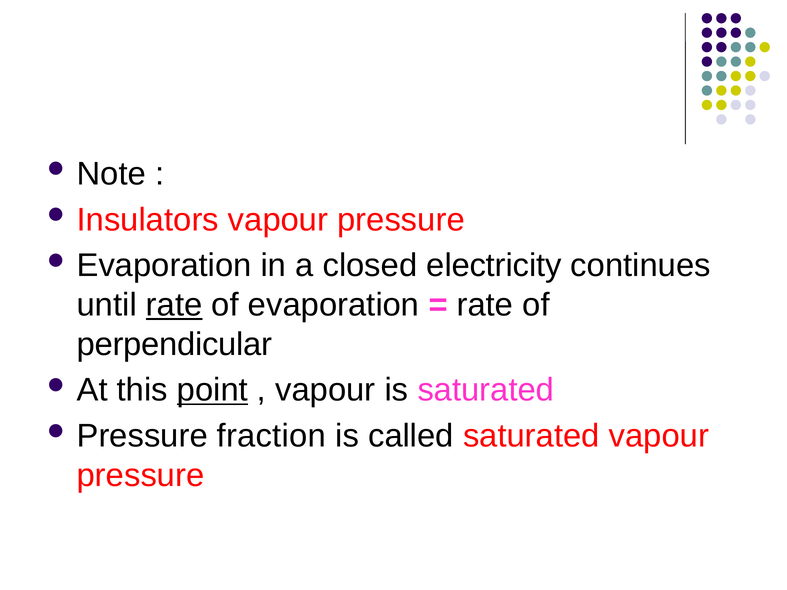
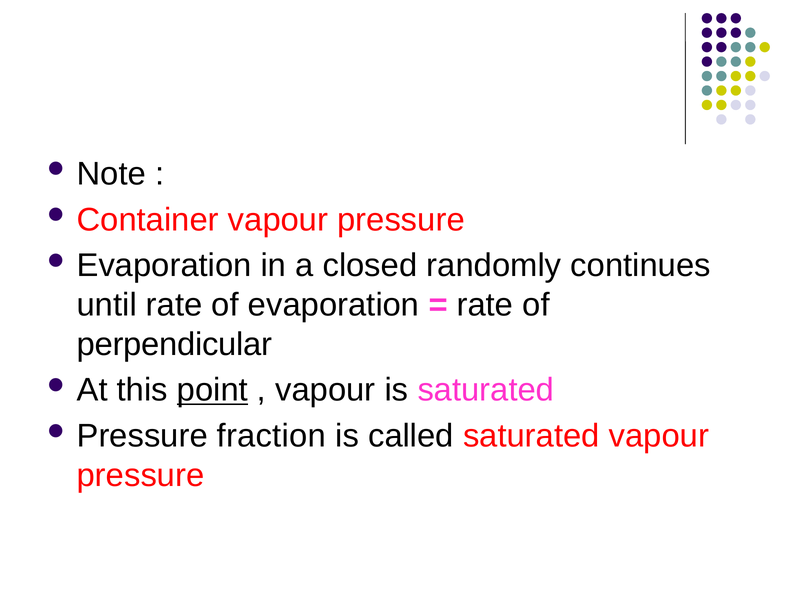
Insulators: Insulators -> Container
electricity: electricity -> randomly
rate at (174, 305) underline: present -> none
